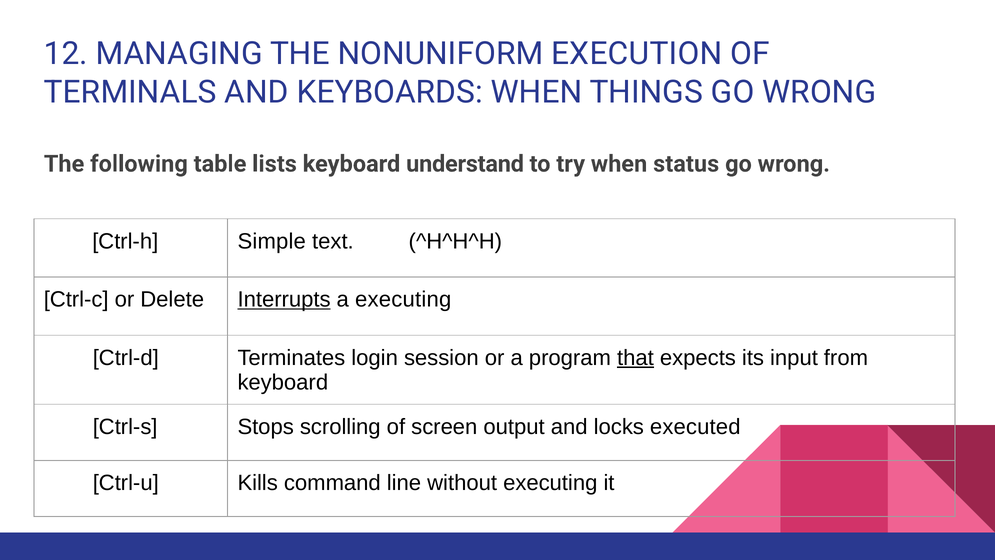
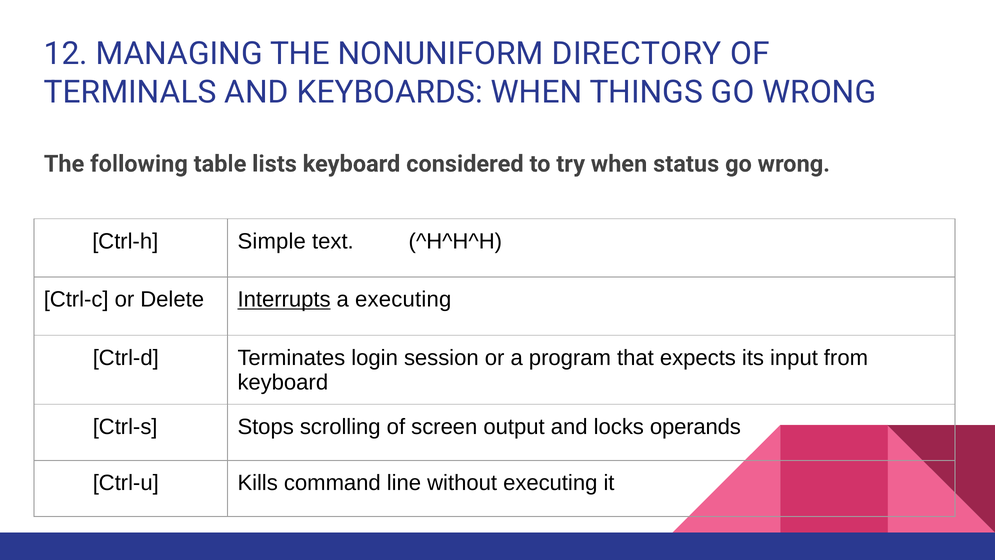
EXECUTION: EXECUTION -> DIRECTORY
understand: understand -> considered
that underline: present -> none
executed: executed -> operands
